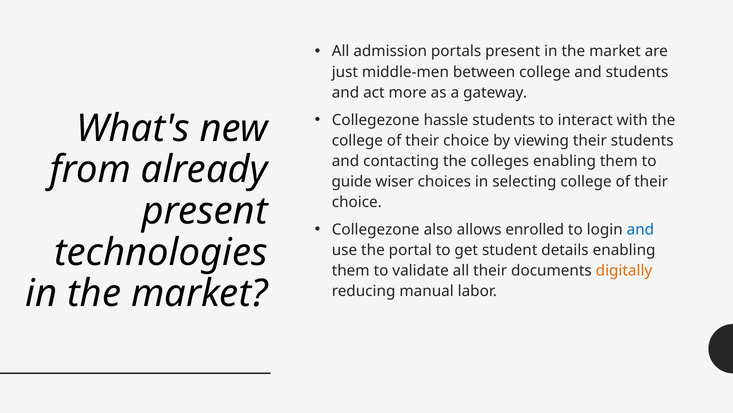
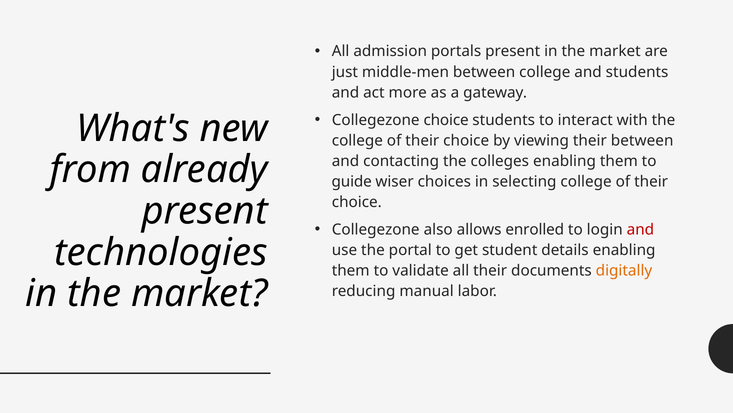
Collegezone hassle: hassle -> choice
their students: students -> between
and at (640, 229) colour: blue -> red
